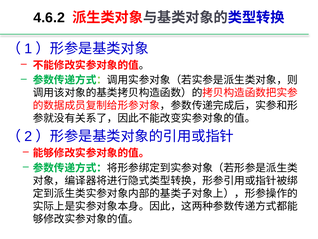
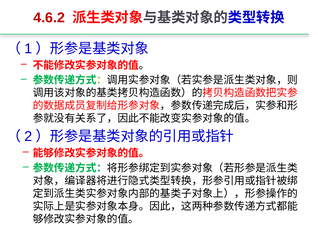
4.6.2 colour: black -> red
